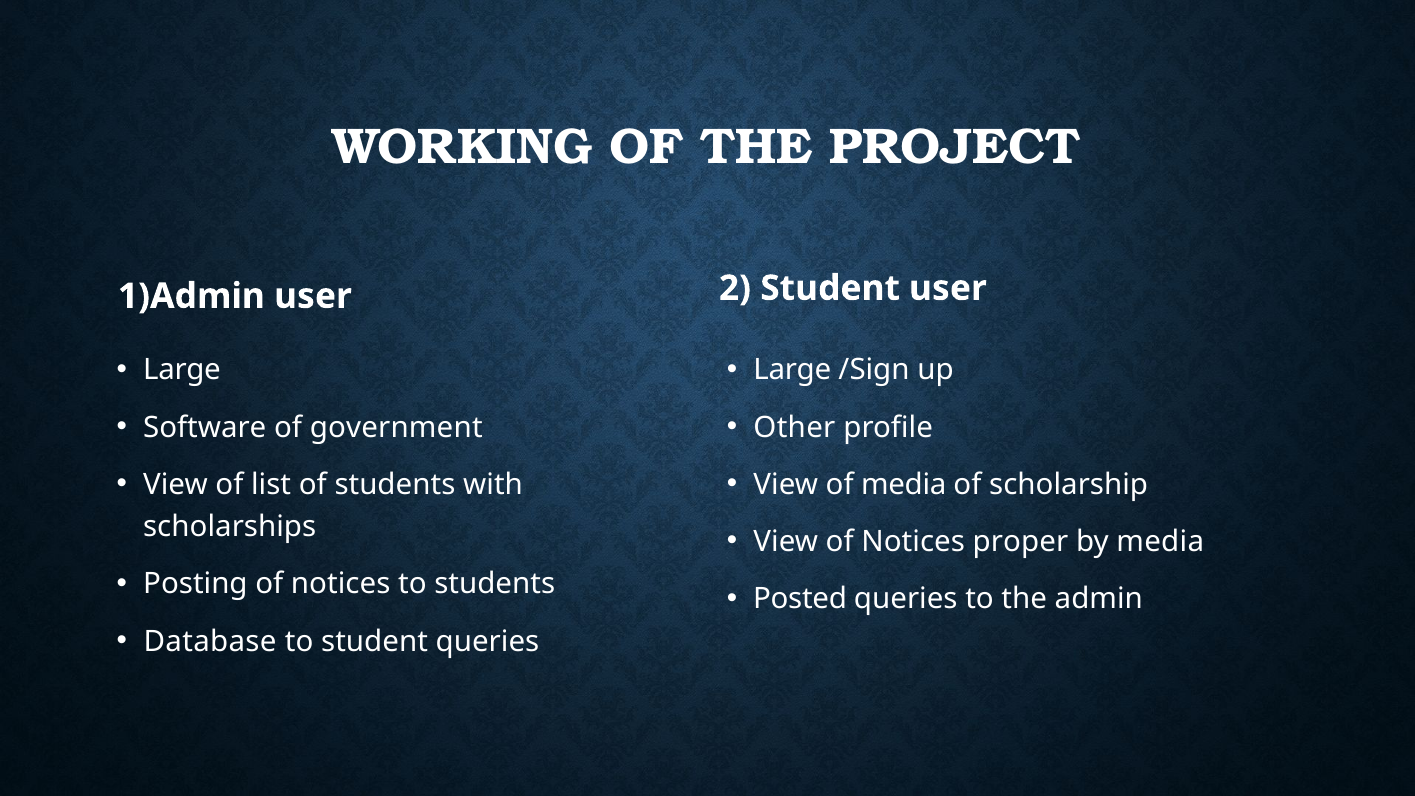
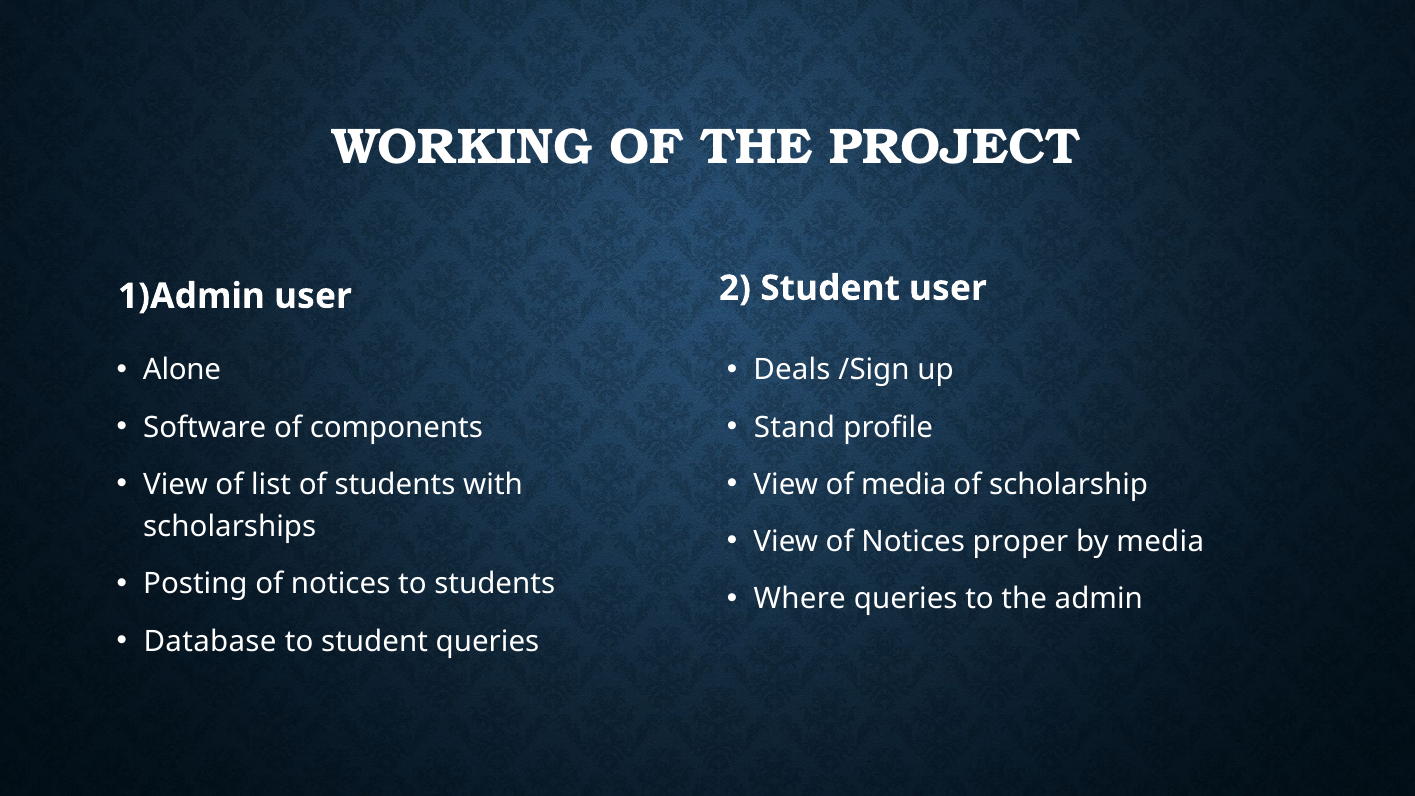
Large at (182, 370): Large -> Alone
Large at (792, 370): Large -> Deals
government: government -> components
Other: Other -> Stand
Posted: Posted -> Where
